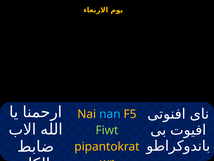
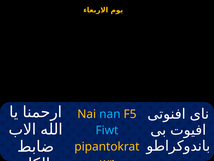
Fiwt colour: light green -> light blue
